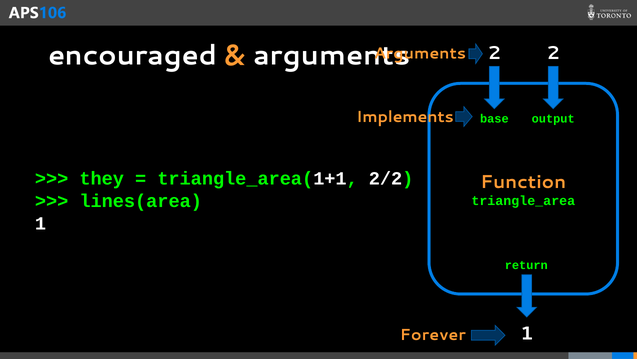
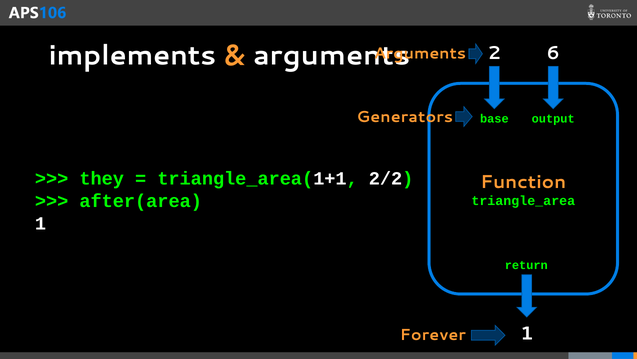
encouraged: encouraged -> implements
2 2: 2 -> 6
Implements: Implements -> Generators
lines(area: lines(area -> after(area
